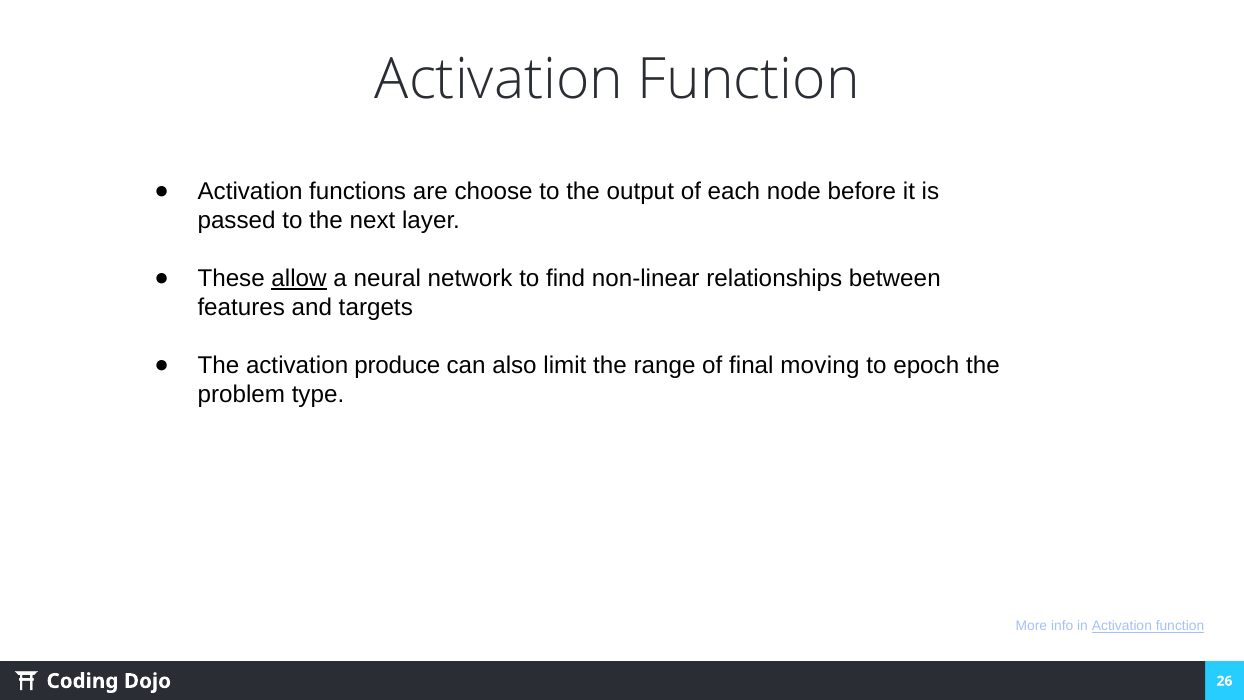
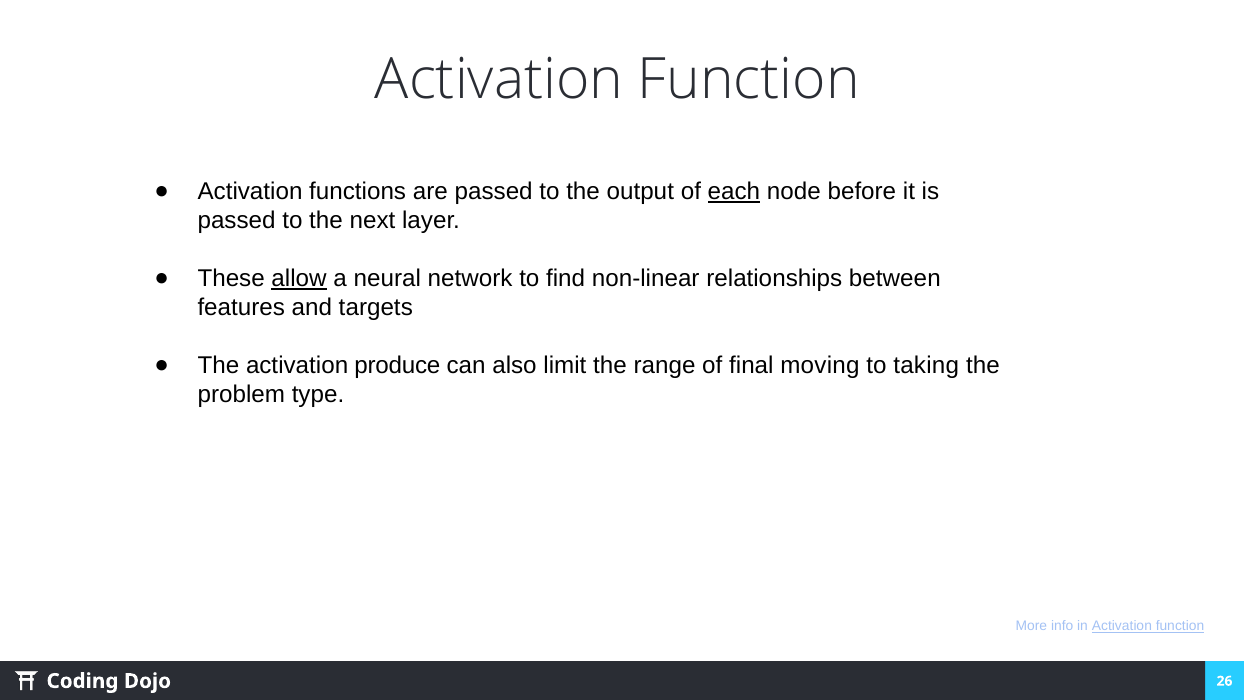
are choose: choose -> passed
each underline: none -> present
epoch: epoch -> taking
